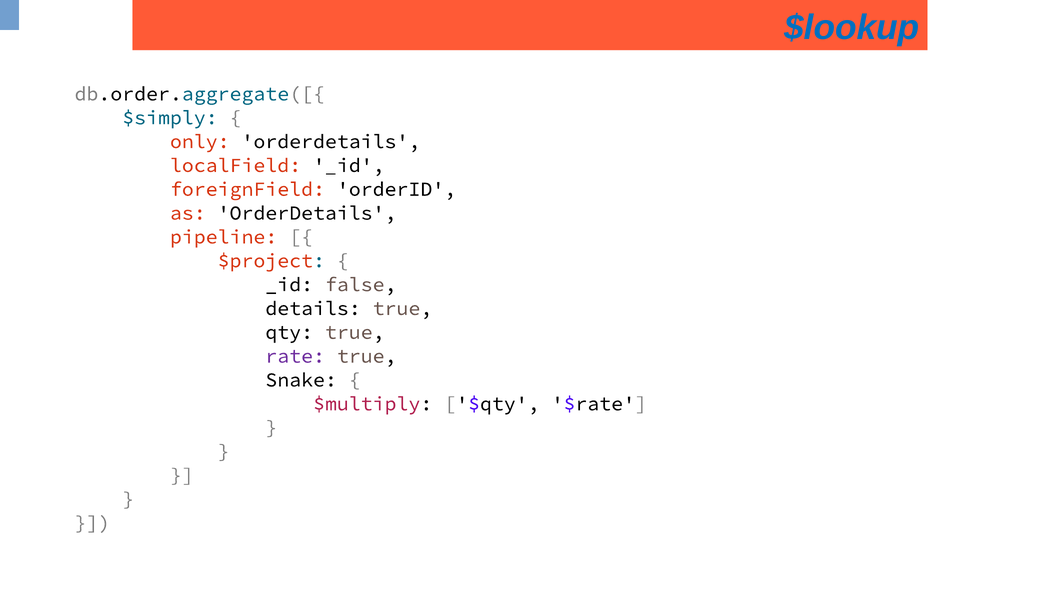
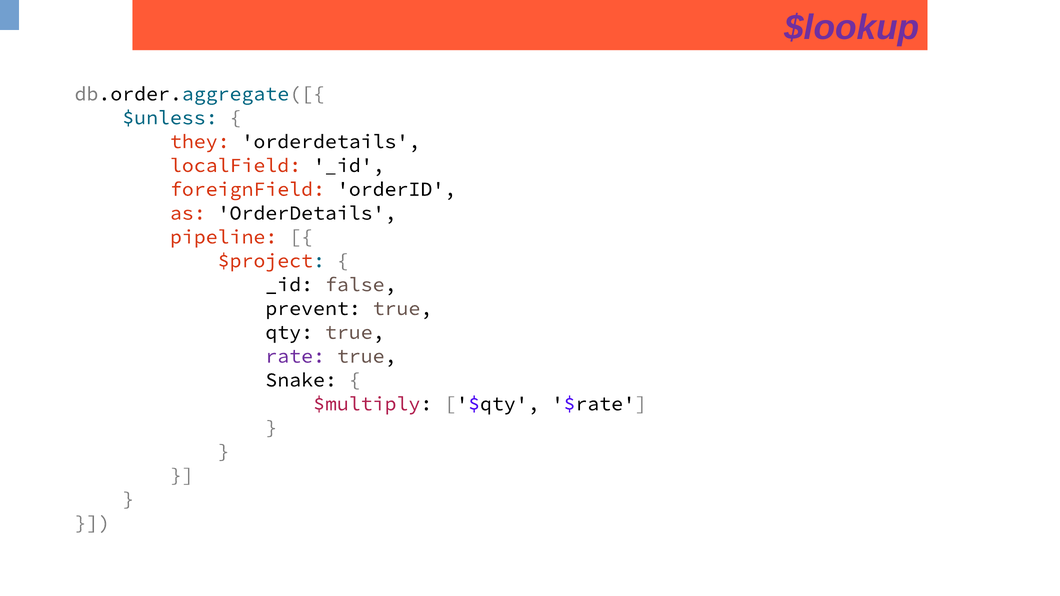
$lookup colour: blue -> purple
$simply: $simply -> $unless
only: only -> they
details: details -> prevent
